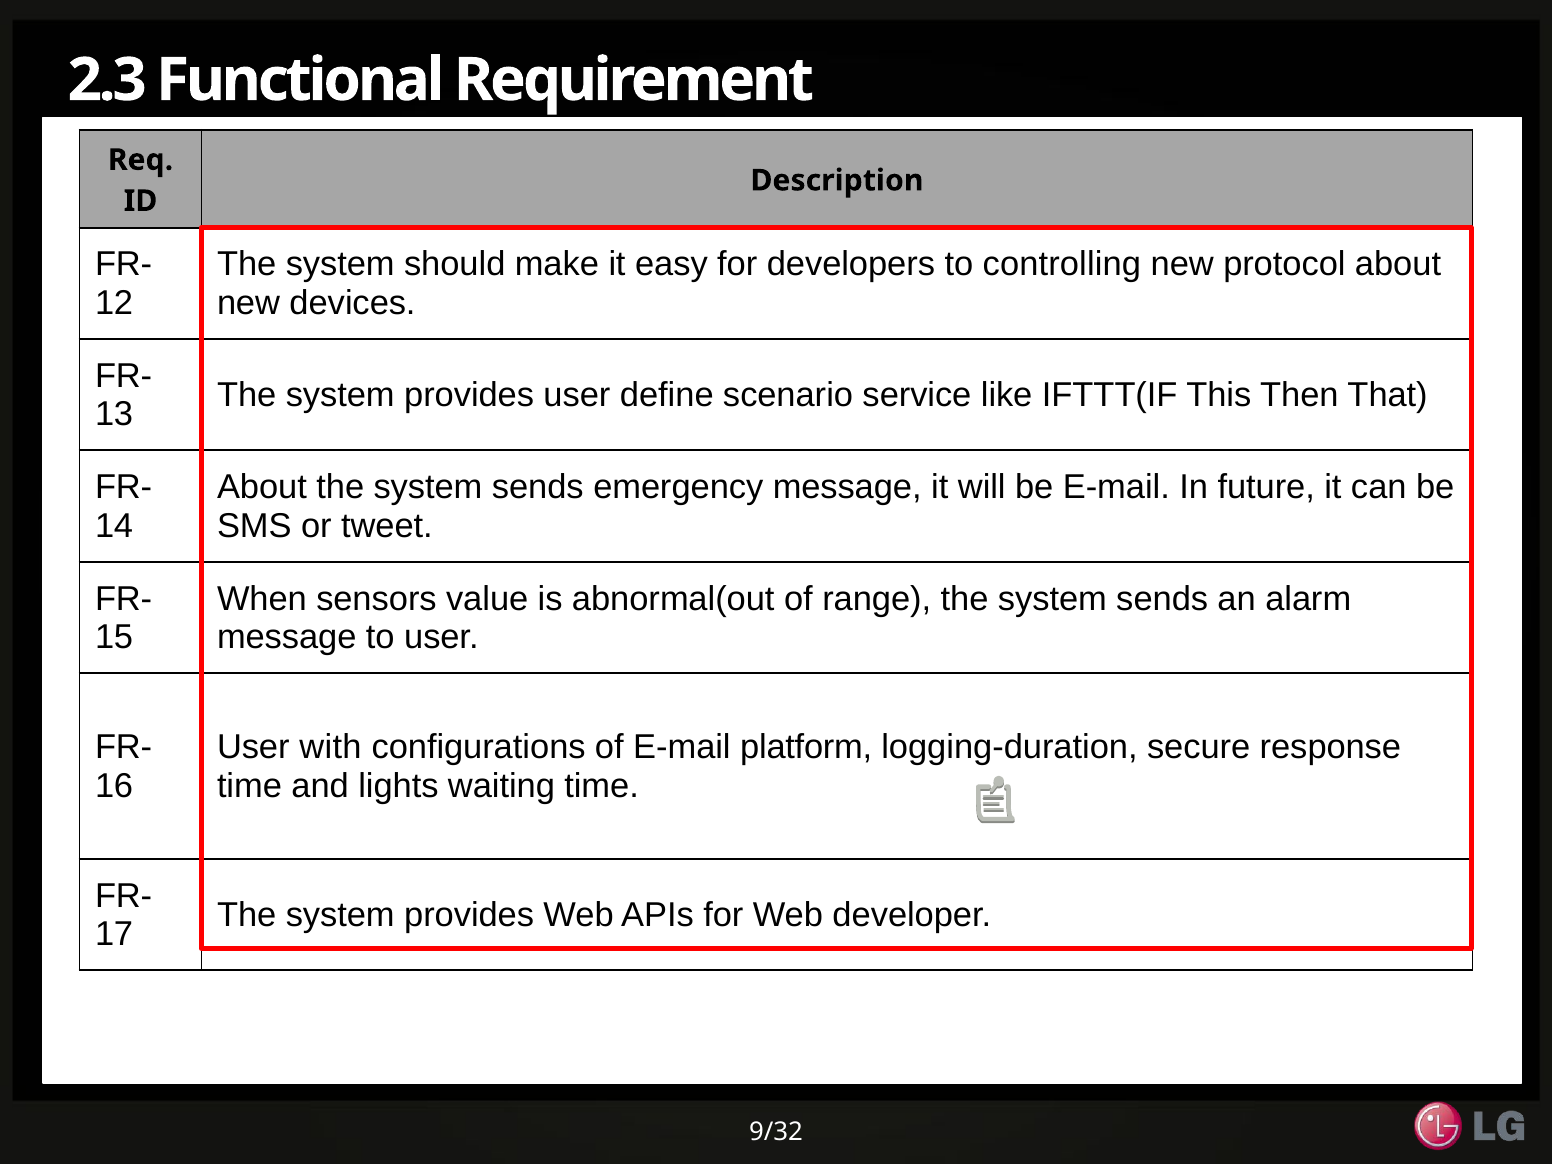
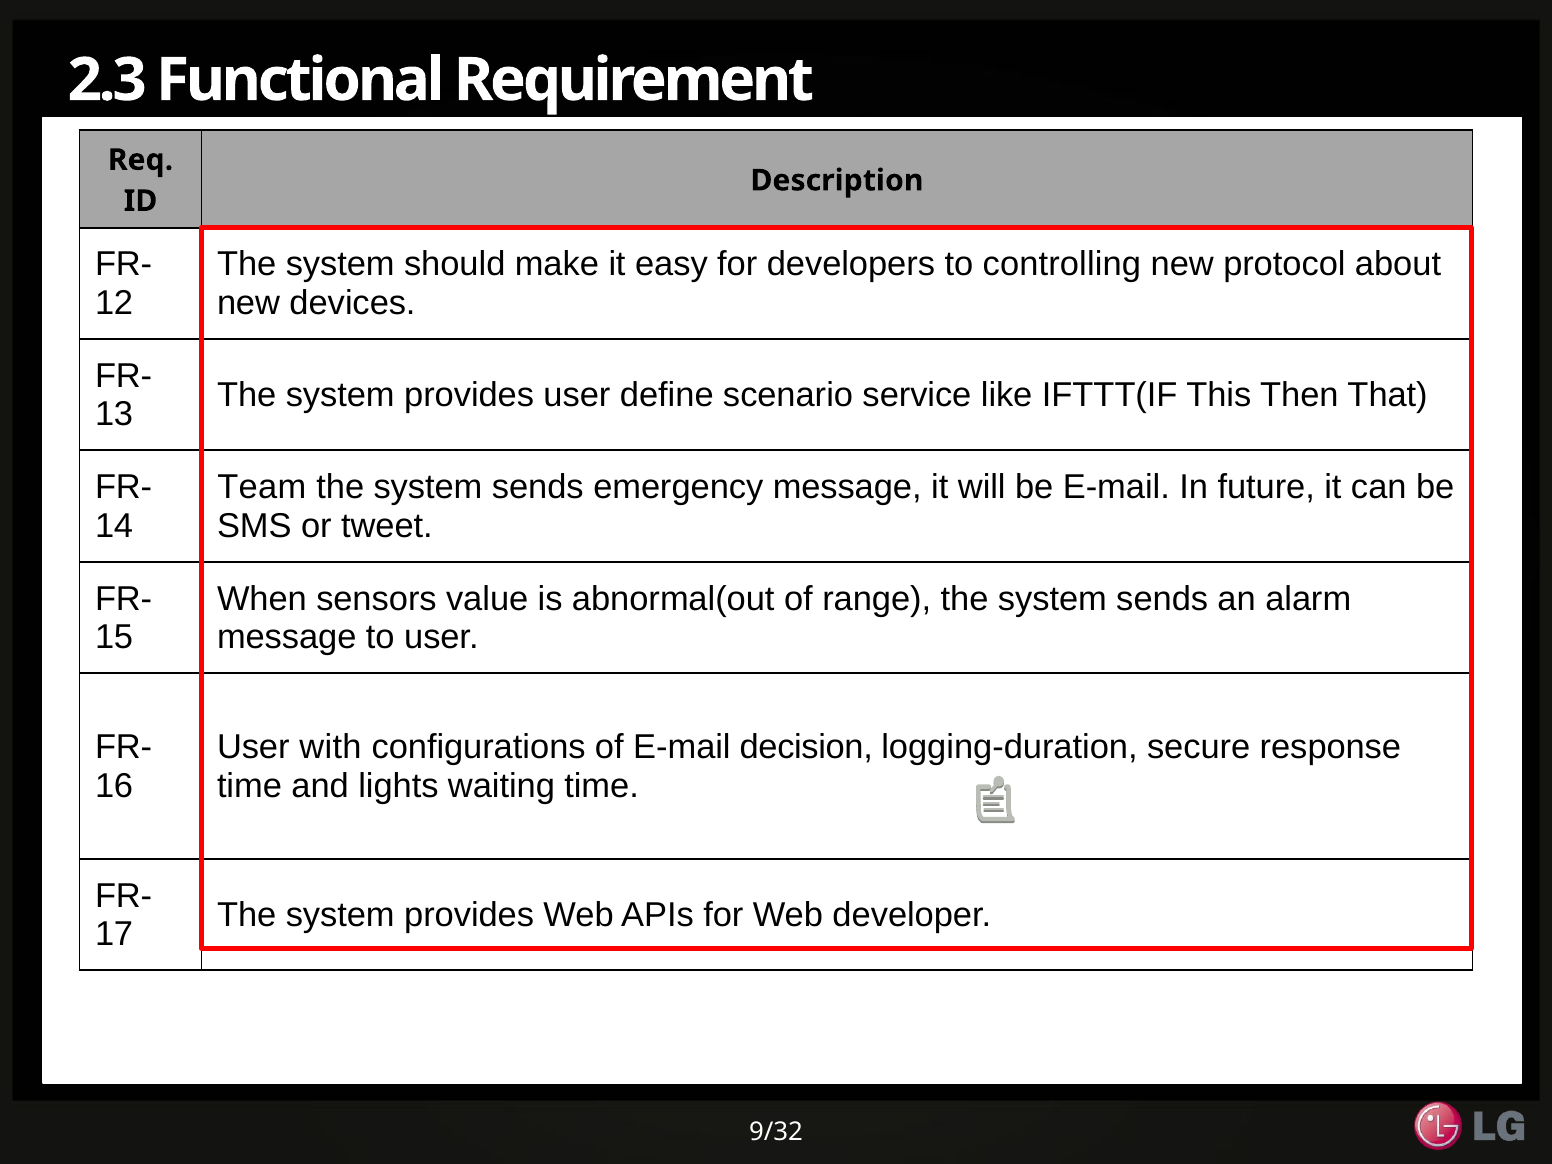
About at (262, 487): About -> Team
platform: platform -> decision
